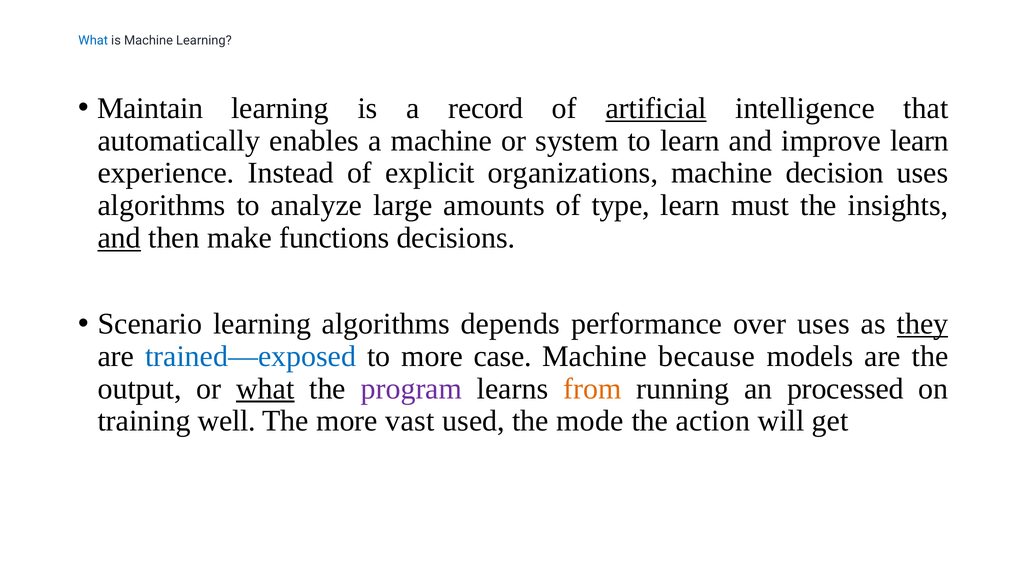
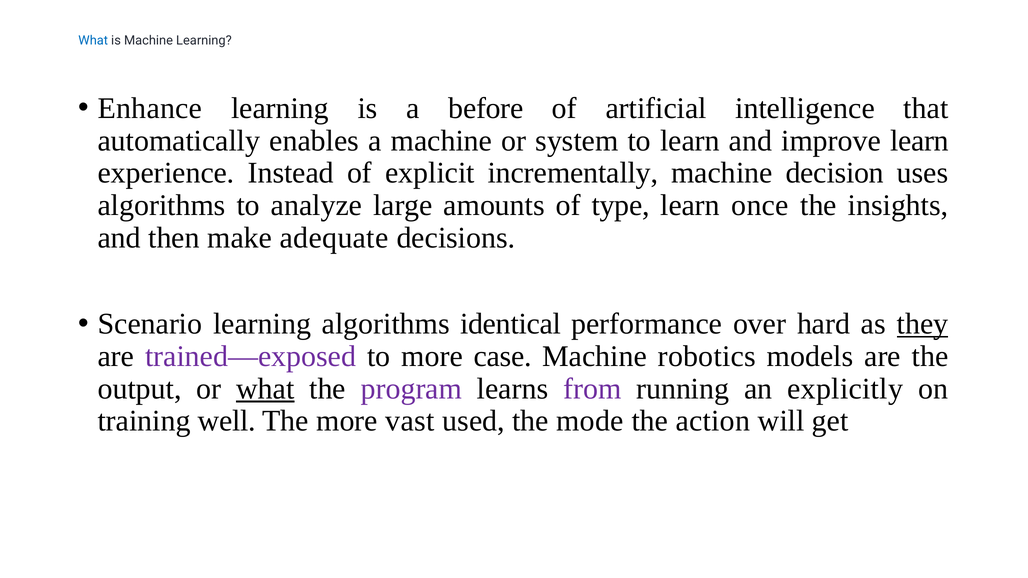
Maintain: Maintain -> Enhance
record: record -> before
artificial underline: present -> none
organizations: organizations -> incrementally
must: must -> once
and at (119, 238) underline: present -> none
functions: functions -> adequate
depends: depends -> identical
over uses: uses -> hard
trained—exposed colour: blue -> purple
because: because -> robotics
from colour: orange -> purple
processed: processed -> explicitly
